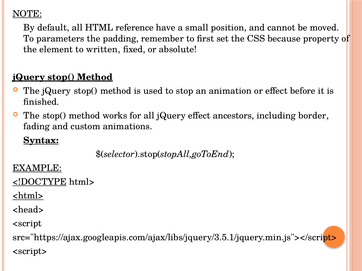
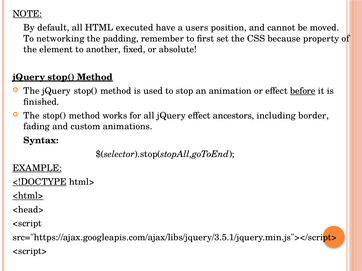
reference: reference -> executed
small: small -> users
parameters: parameters -> networking
written: written -> another
before underline: none -> present
Syntax underline: present -> none
